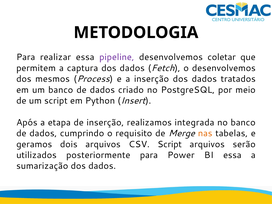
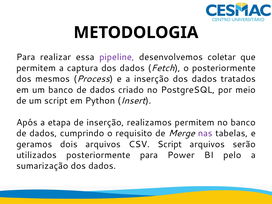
o desenvolvemos: desenvolvemos -> posteriormente
realizamos integrada: integrada -> permitem
nas colour: orange -> purple
BI essa: essa -> pelo
